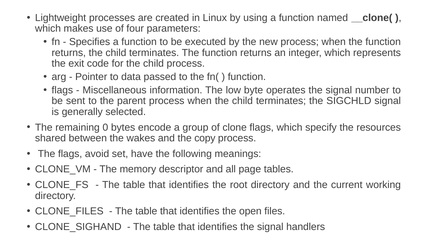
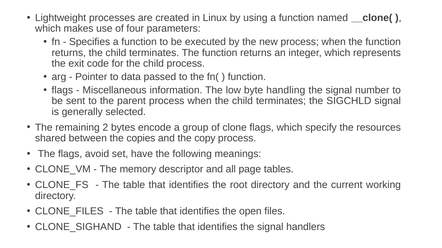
operates: operates -> handling
0: 0 -> 2
wakes: wakes -> copies
